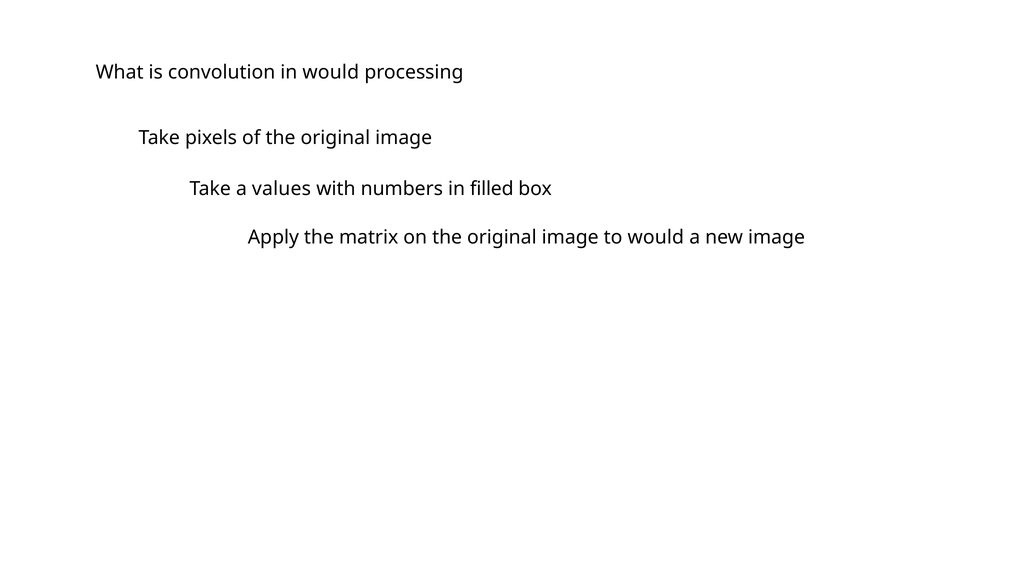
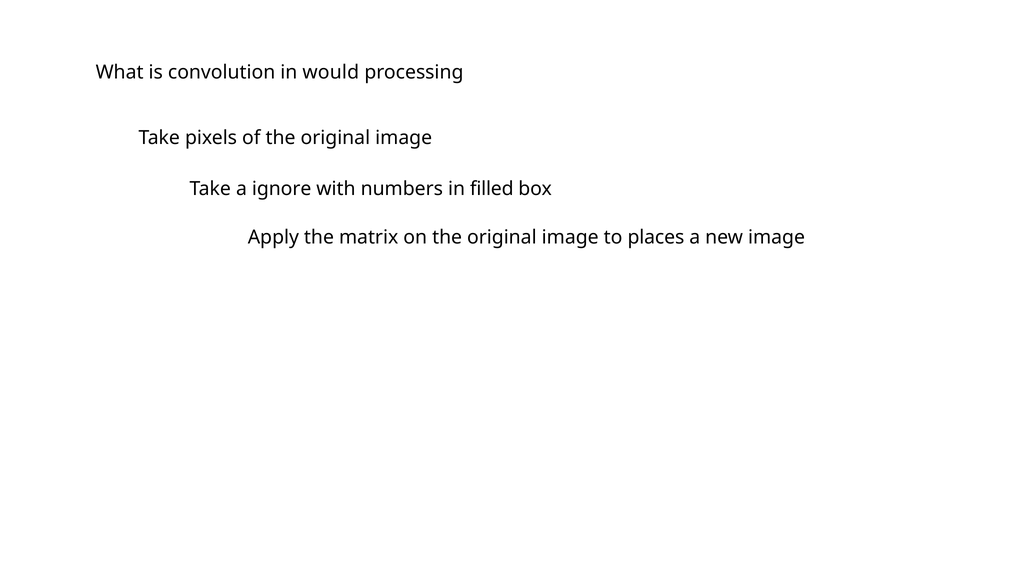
values: values -> ignore
to would: would -> places
